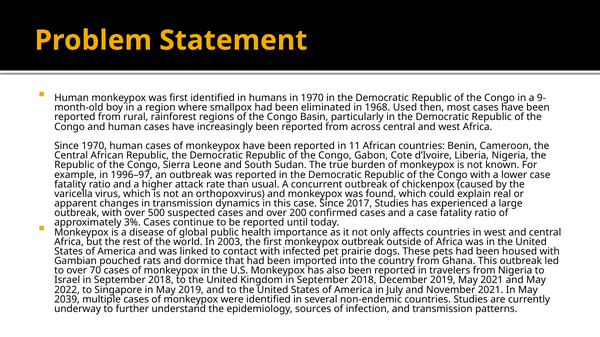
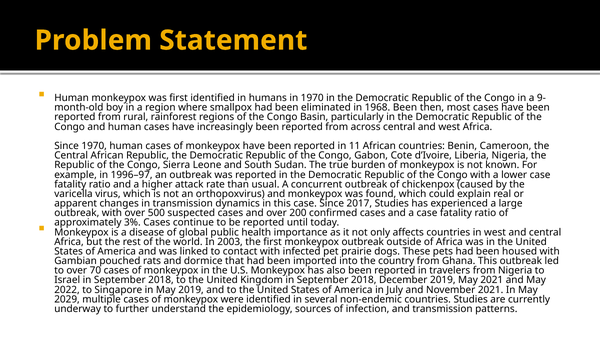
1968 Used: Used -> Been
2039: 2039 -> 2029
